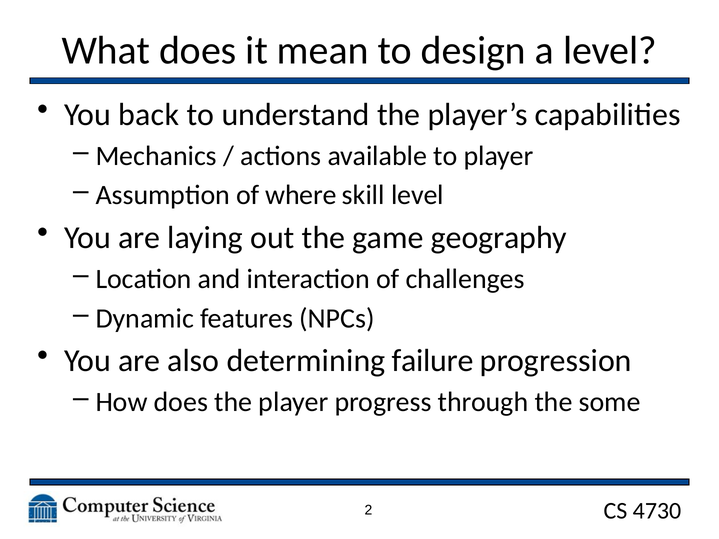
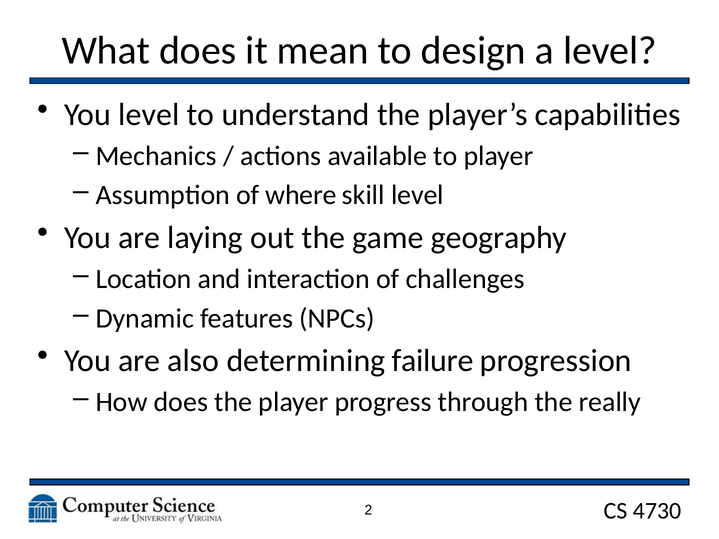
You back: back -> level
some: some -> really
